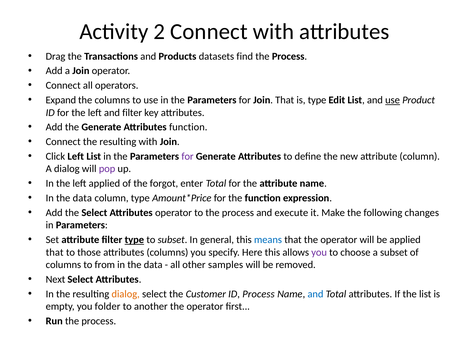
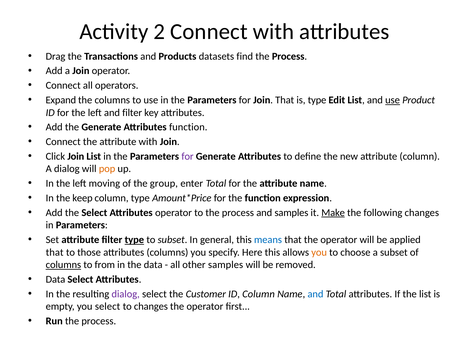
Connect the resulting: resulting -> attribute
Click Left: Left -> Join
pop colour: purple -> orange
left applied: applied -> moving
forgot: forgot -> group
data at (82, 198): data -> keep
and execute: execute -> samples
Make underline: none -> present
you at (319, 252) colour: purple -> orange
columns at (63, 265) underline: none -> present
Next at (55, 279): Next -> Data
dialog at (126, 294) colour: orange -> purple
ID Process: Process -> Column
you folder: folder -> select
to another: another -> changes
